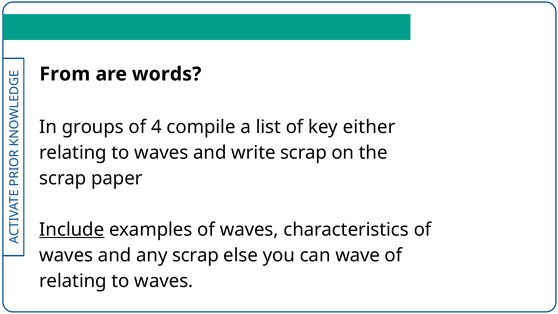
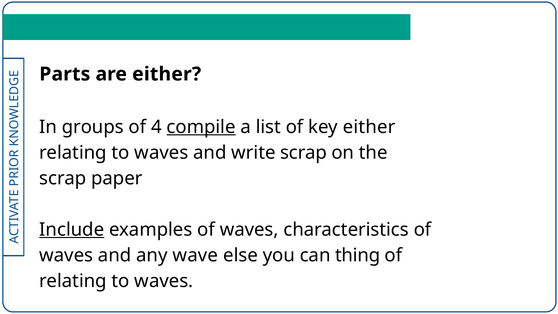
From: From -> Parts
are words: words -> either
compile underline: none -> present
any scrap: scrap -> wave
wave: wave -> thing
